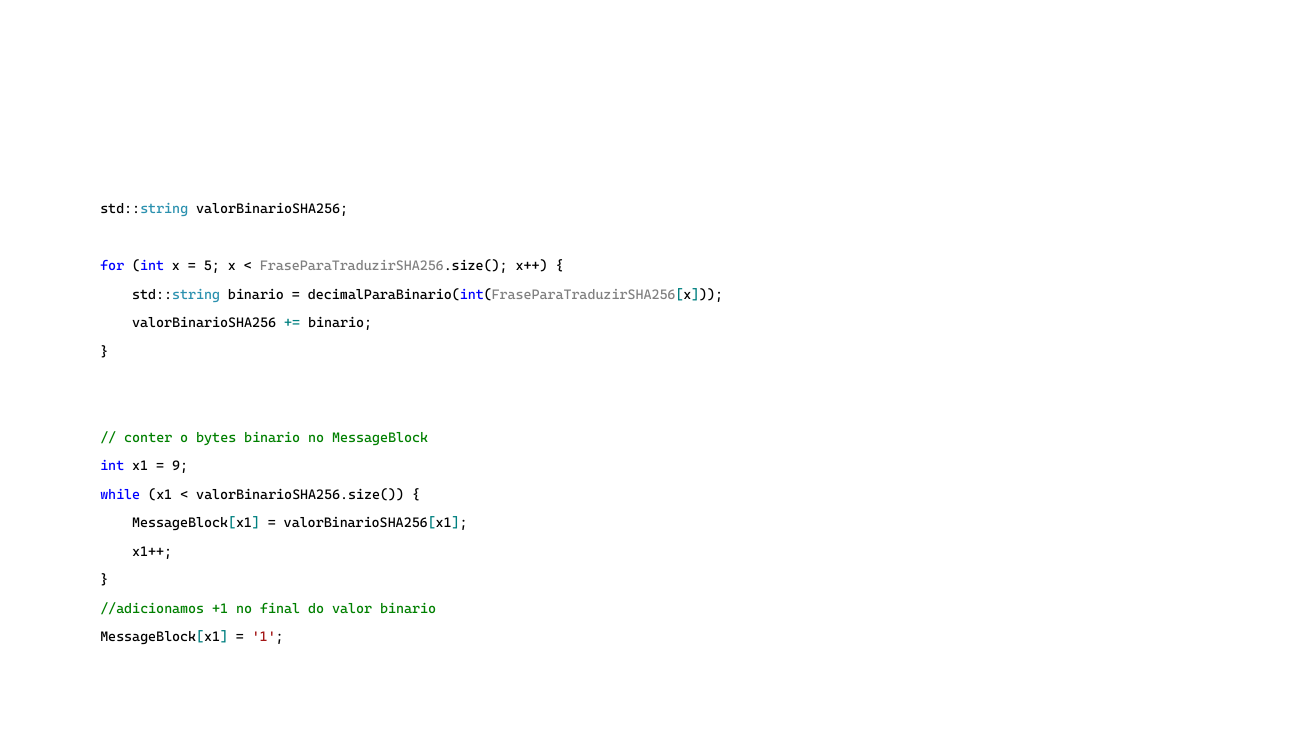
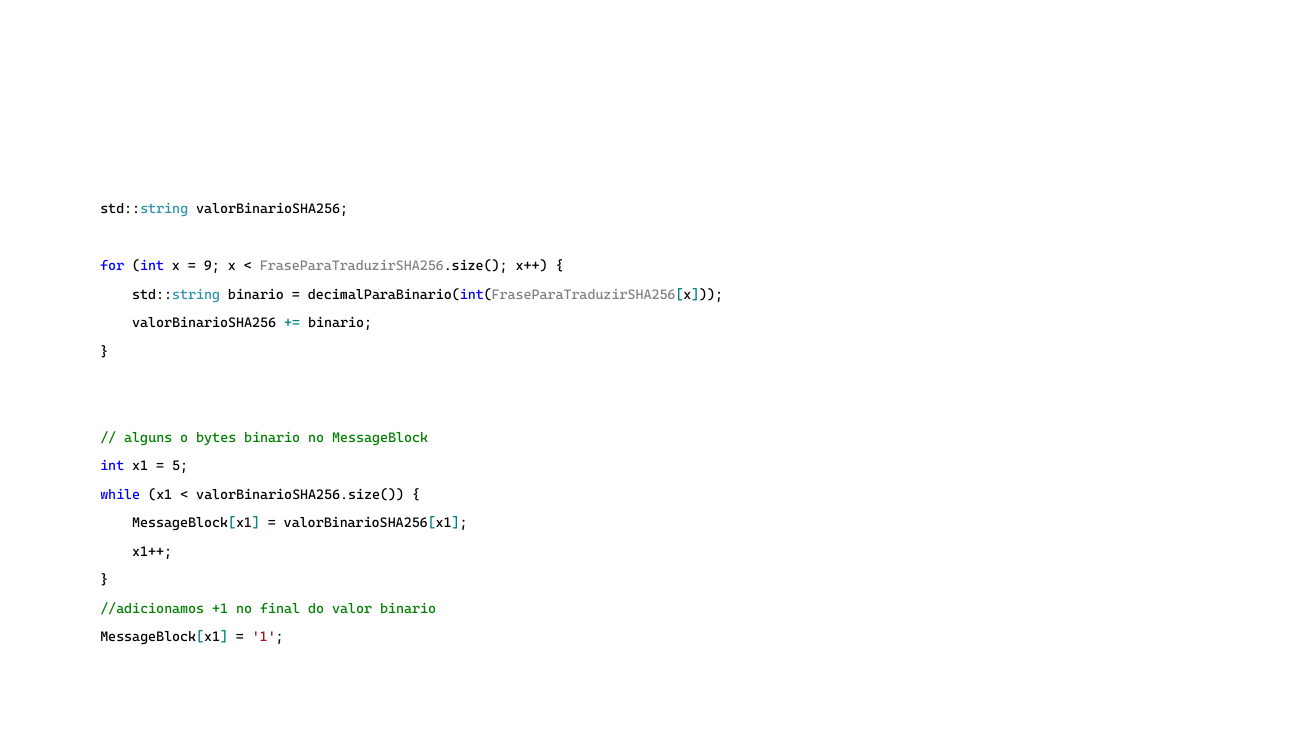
5: 5 -> 9
conter: conter -> alguns
9: 9 -> 5
